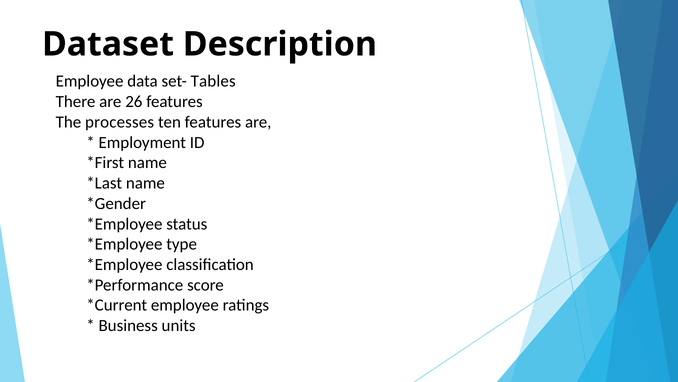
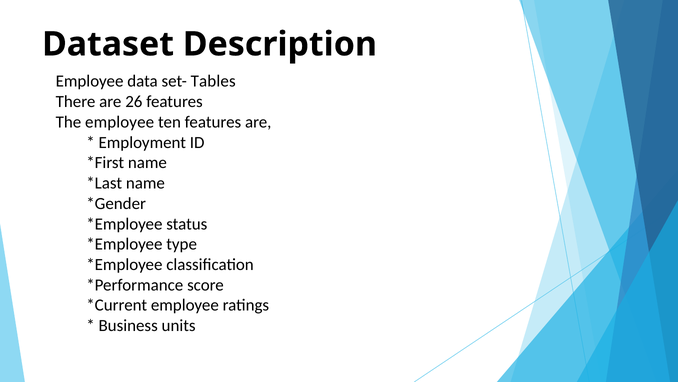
The processes: processes -> employee
